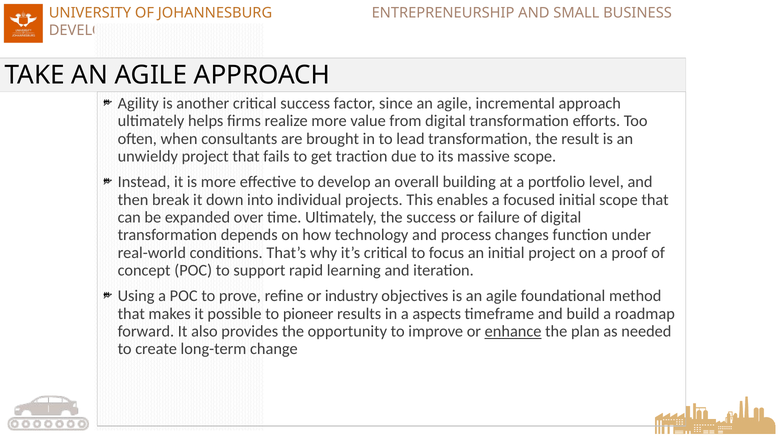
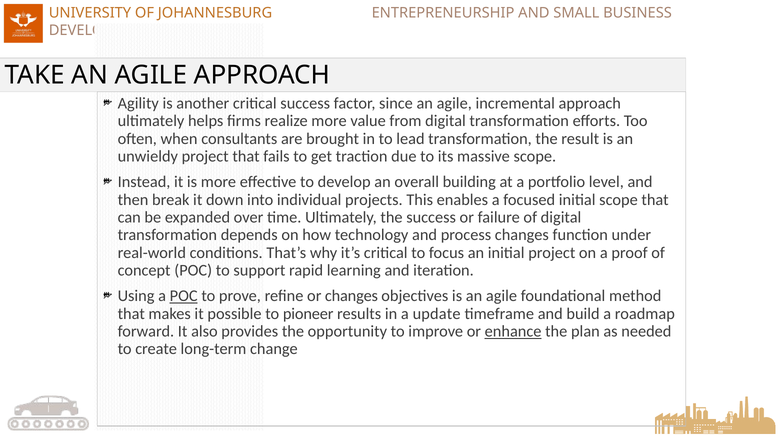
POC at (184, 296) underline: none -> present
or industry: industry -> changes
aspects: aspects -> update
